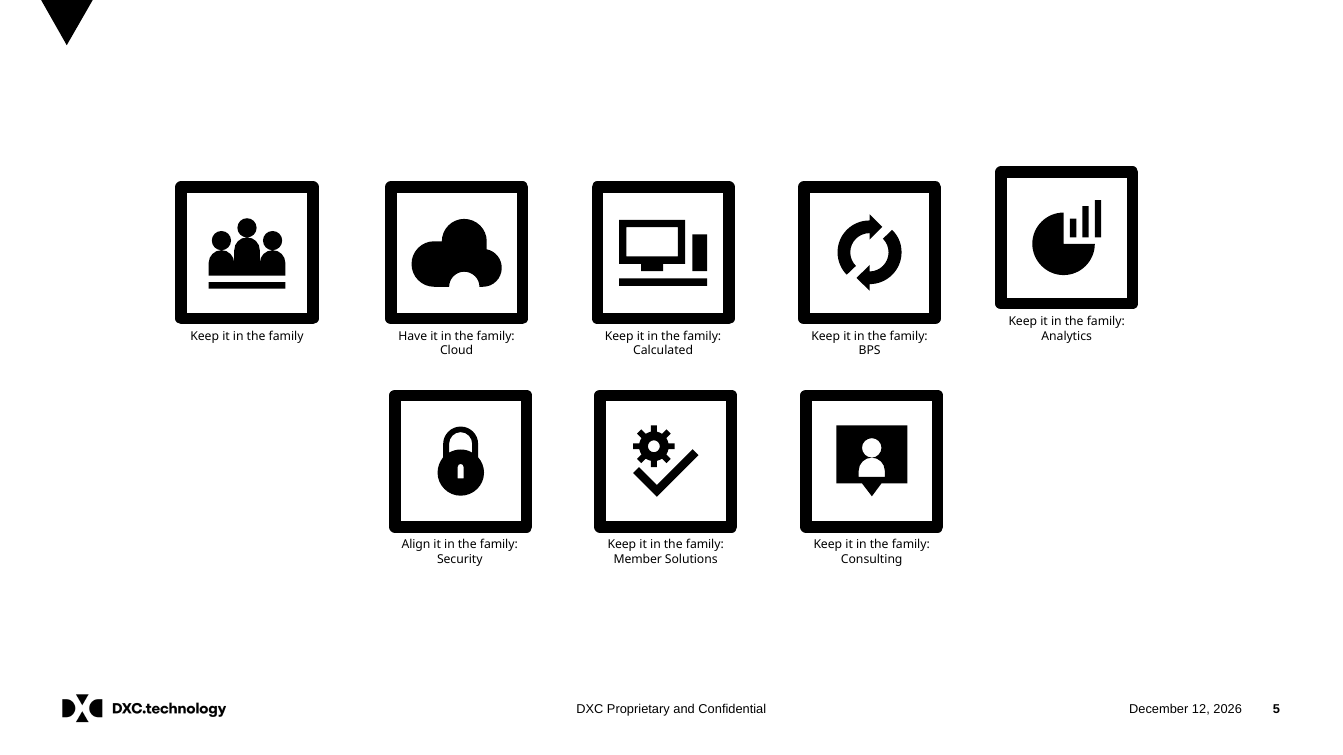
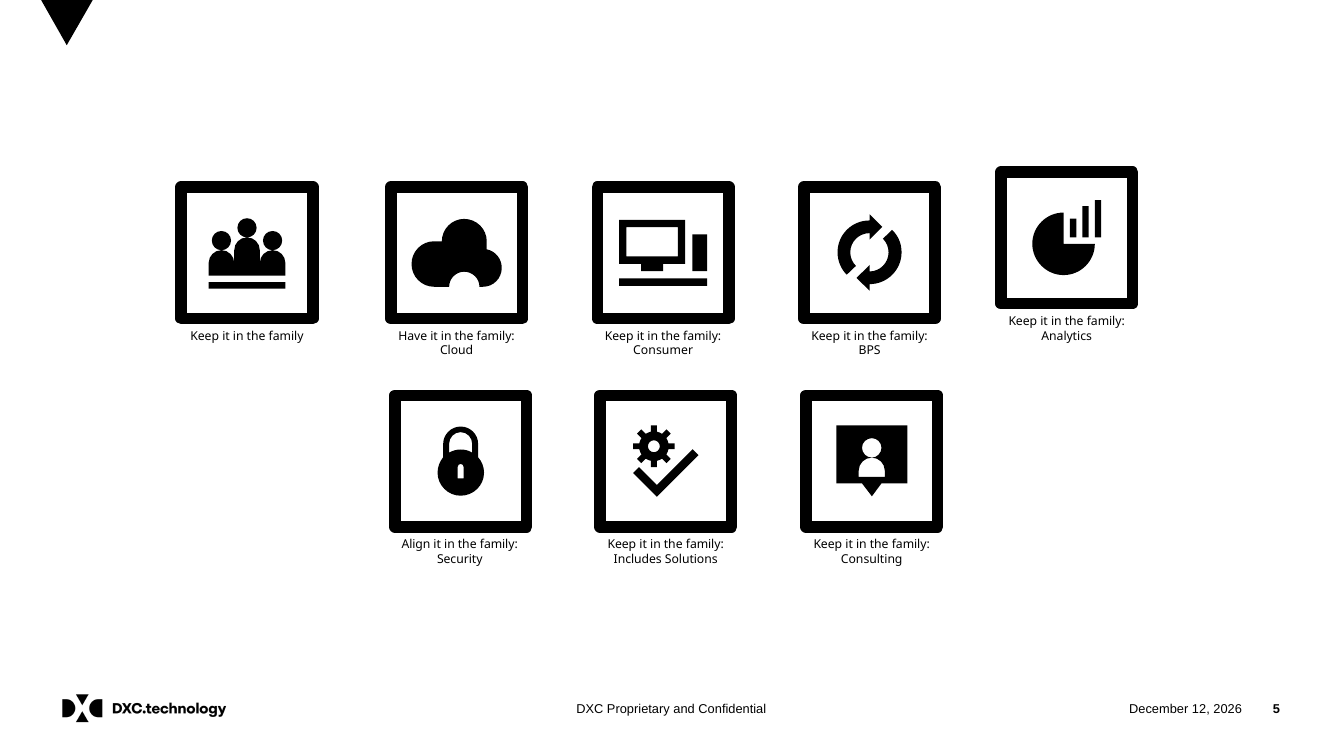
Calculated: Calculated -> Consumer
Member: Member -> Includes
